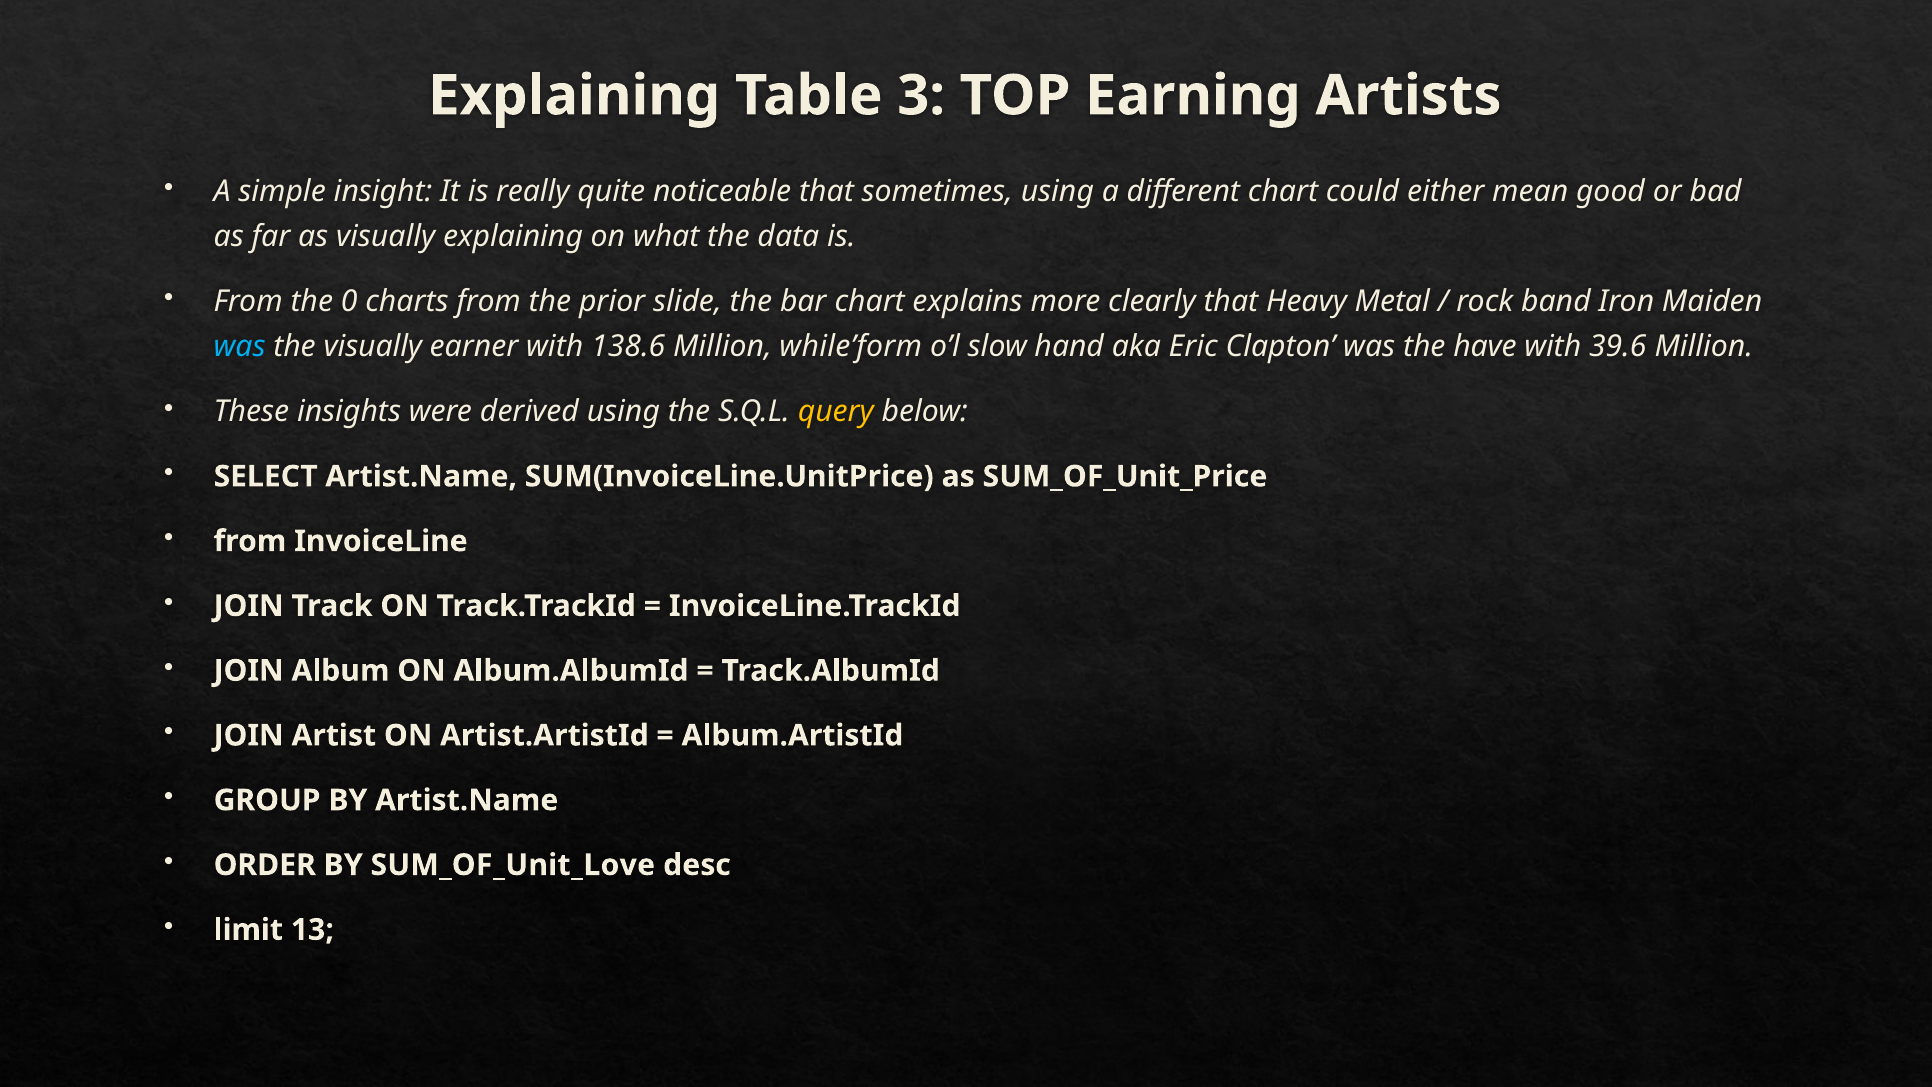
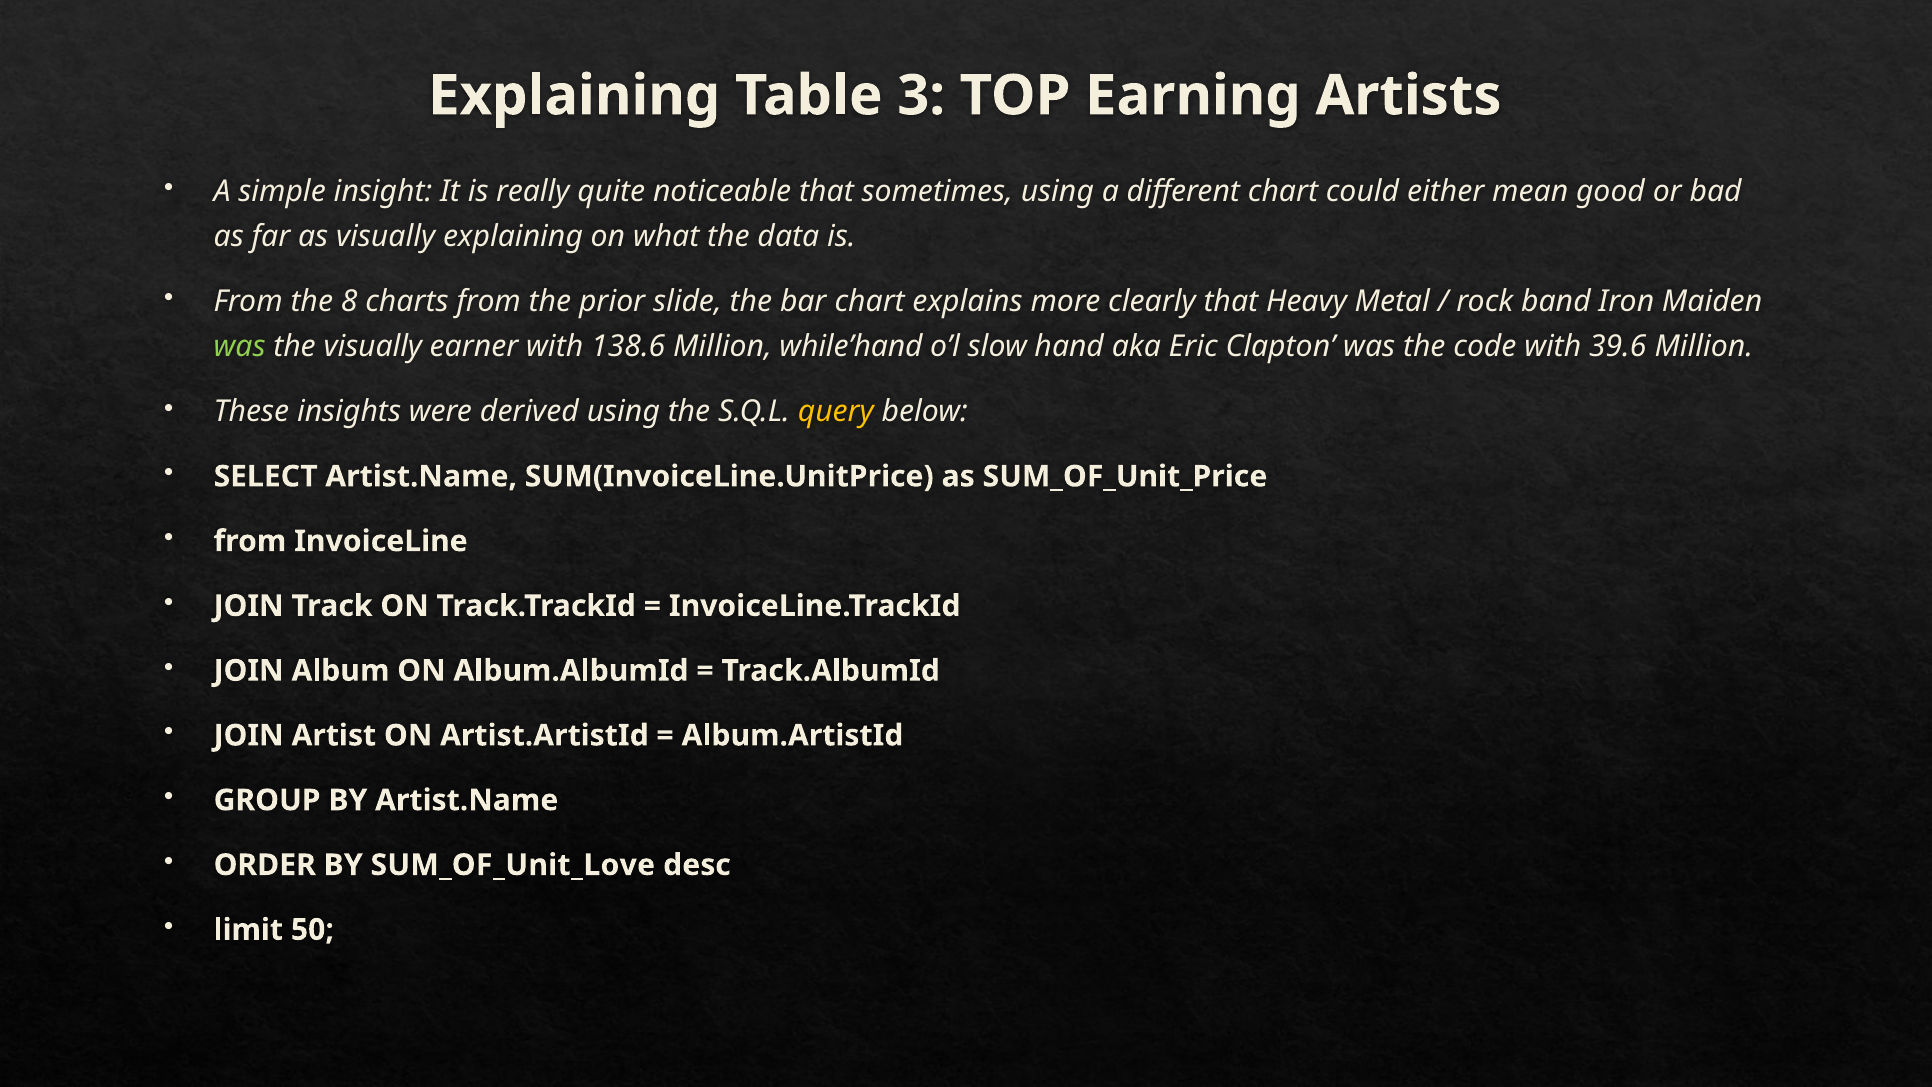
0: 0 -> 8
was at (240, 347) colour: light blue -> light green
while’form: while’form -> while’hand
have: have -> code
13: 13 -> 50
